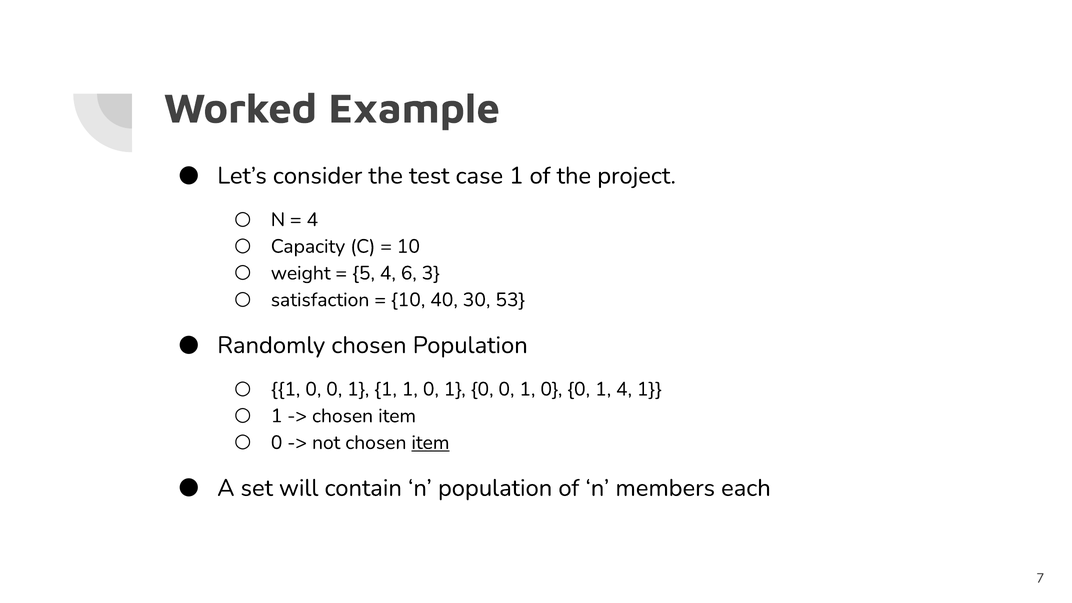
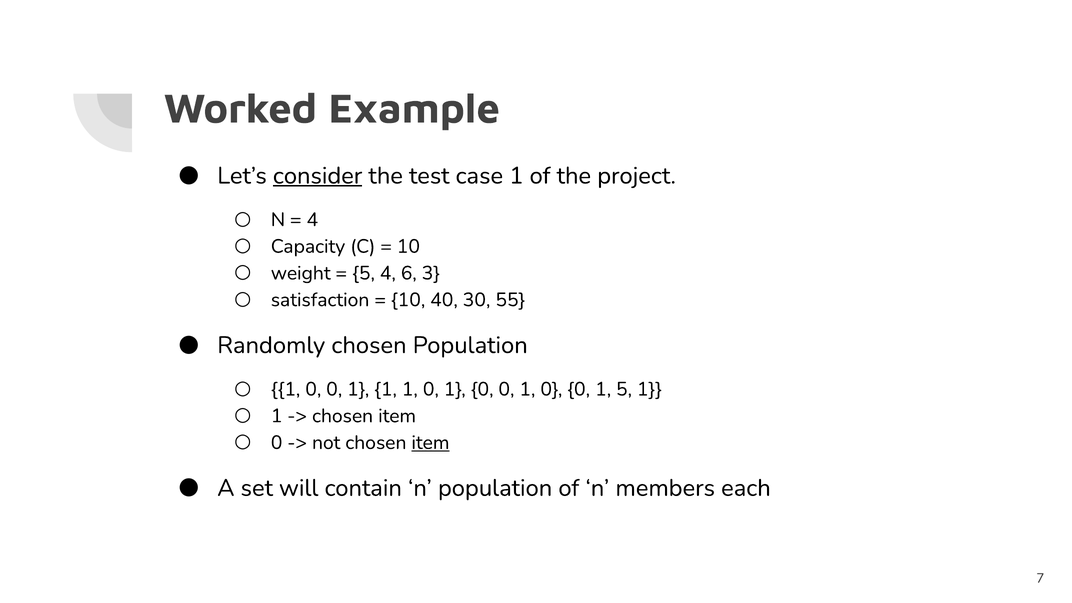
consider underline: none -> present
53: 53 -> 55
1 4: 4 -> 5
